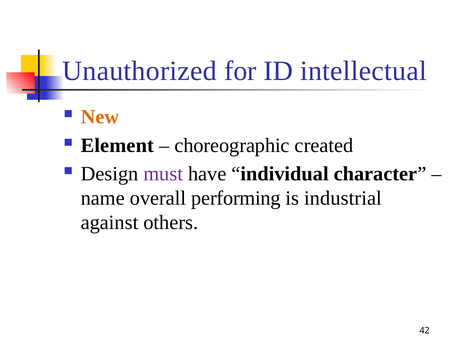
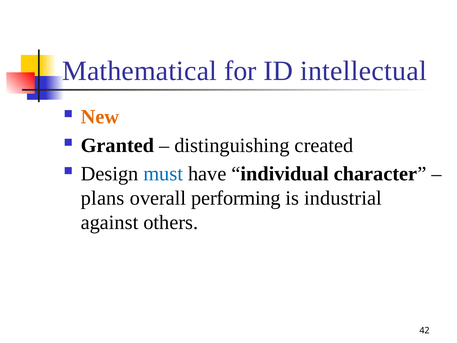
Unauthorized: Unauthorized -> Mathematical
Element: Element -> Granted
choreographic: choreographic -> distinguishing
must colour: purple -> blue
name: name -> plans
